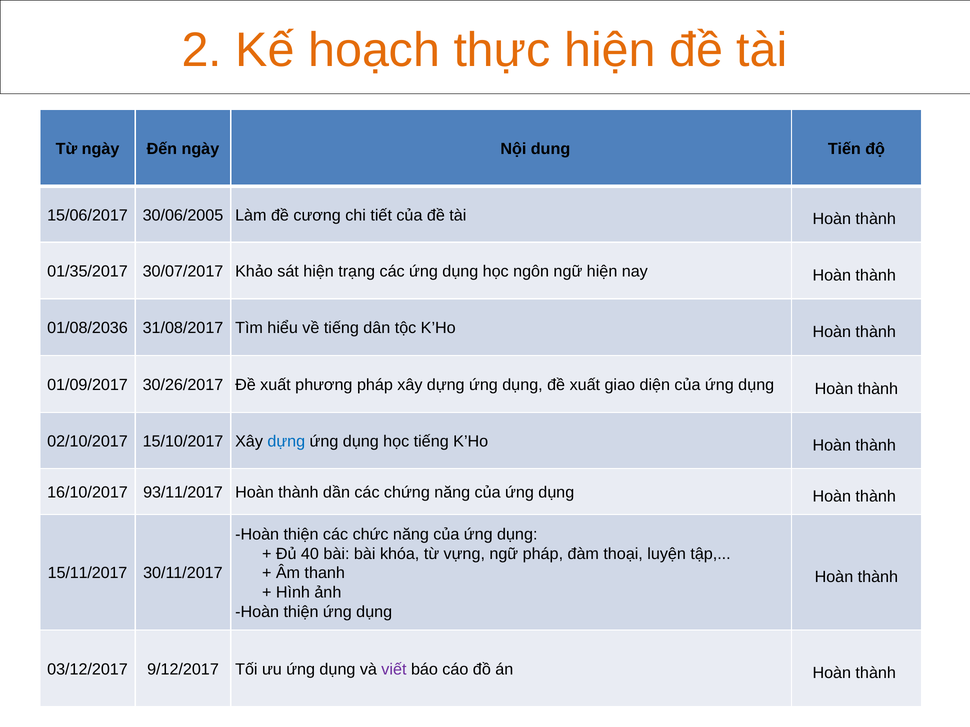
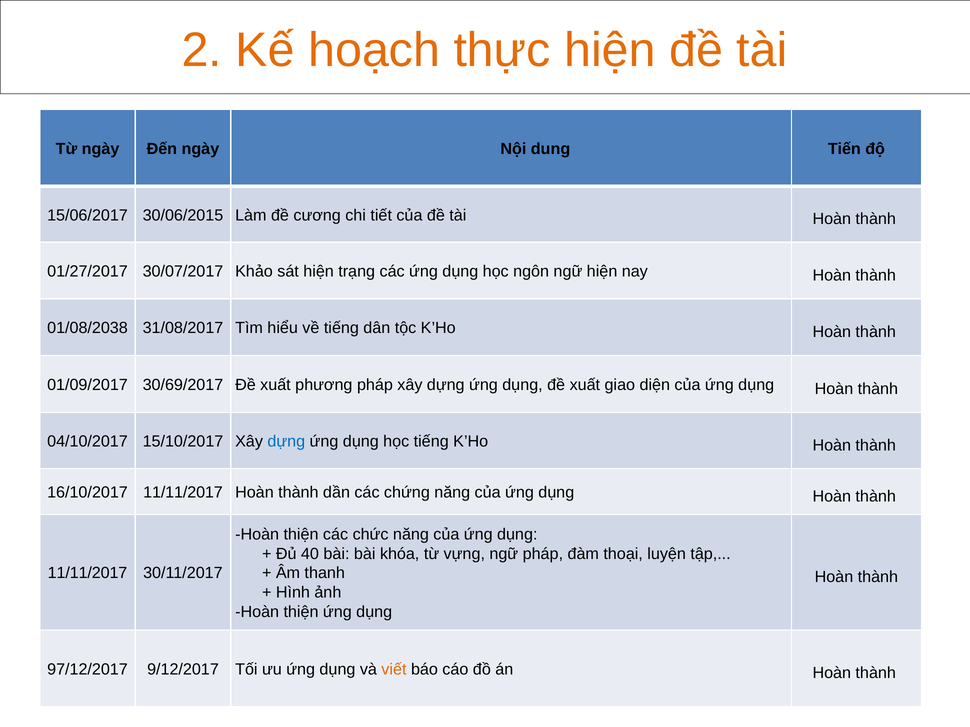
30/06/2005: 30/06/2005 -> 30/06/2015
01/35/2017: 01/35/2017 -> 01/27/2017
01/08/2036: 01/08/2036 -> 01/08/2038
30/26/2017: 30/26/2017 -> 30/69/2017
02/10/2017: 02/10/2017 -> 04/10/2017
16/10/2017 93/11/2017: 93/11/2017 -> 11/11/2017
15/11/2017 at (88, 573): 15/11/2017 -> 11/11/2017
03/12/2017: 03/12/2017 -> 97/12/2017
viết colour: purple -> orange
